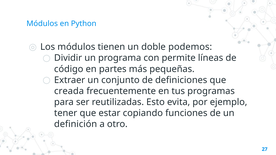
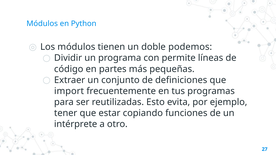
creada: creada -> import
definición: definición -> intérprete
